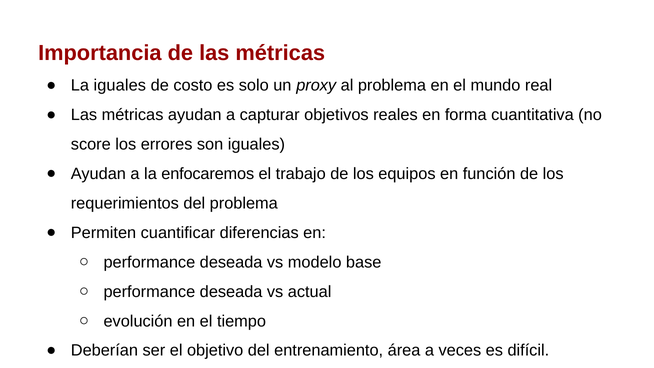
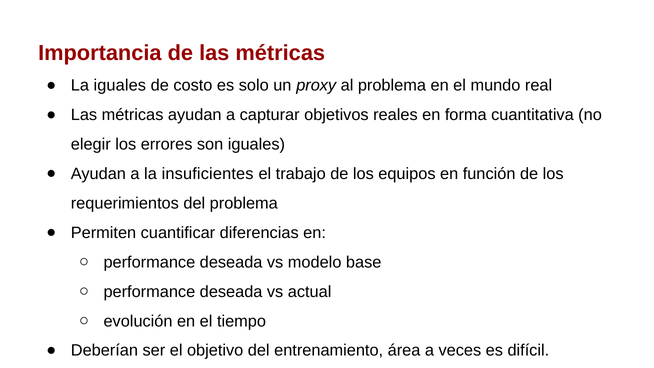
score: score -> elegir
enfocaremos: enfocaremos -> insuficientes
